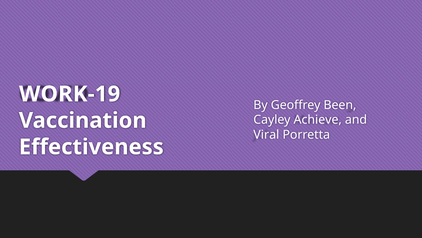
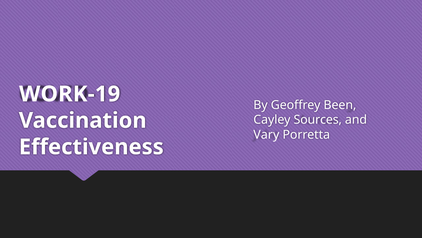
Achieve: Achieve -> Sources
Viral: Viral -> Vary
